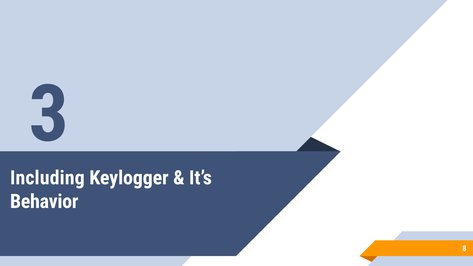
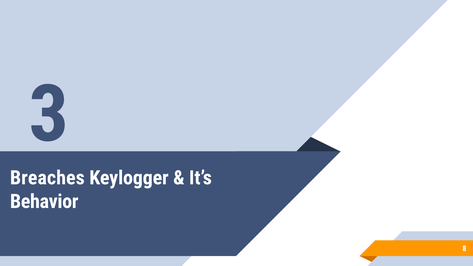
Including: Including -> Breaches
